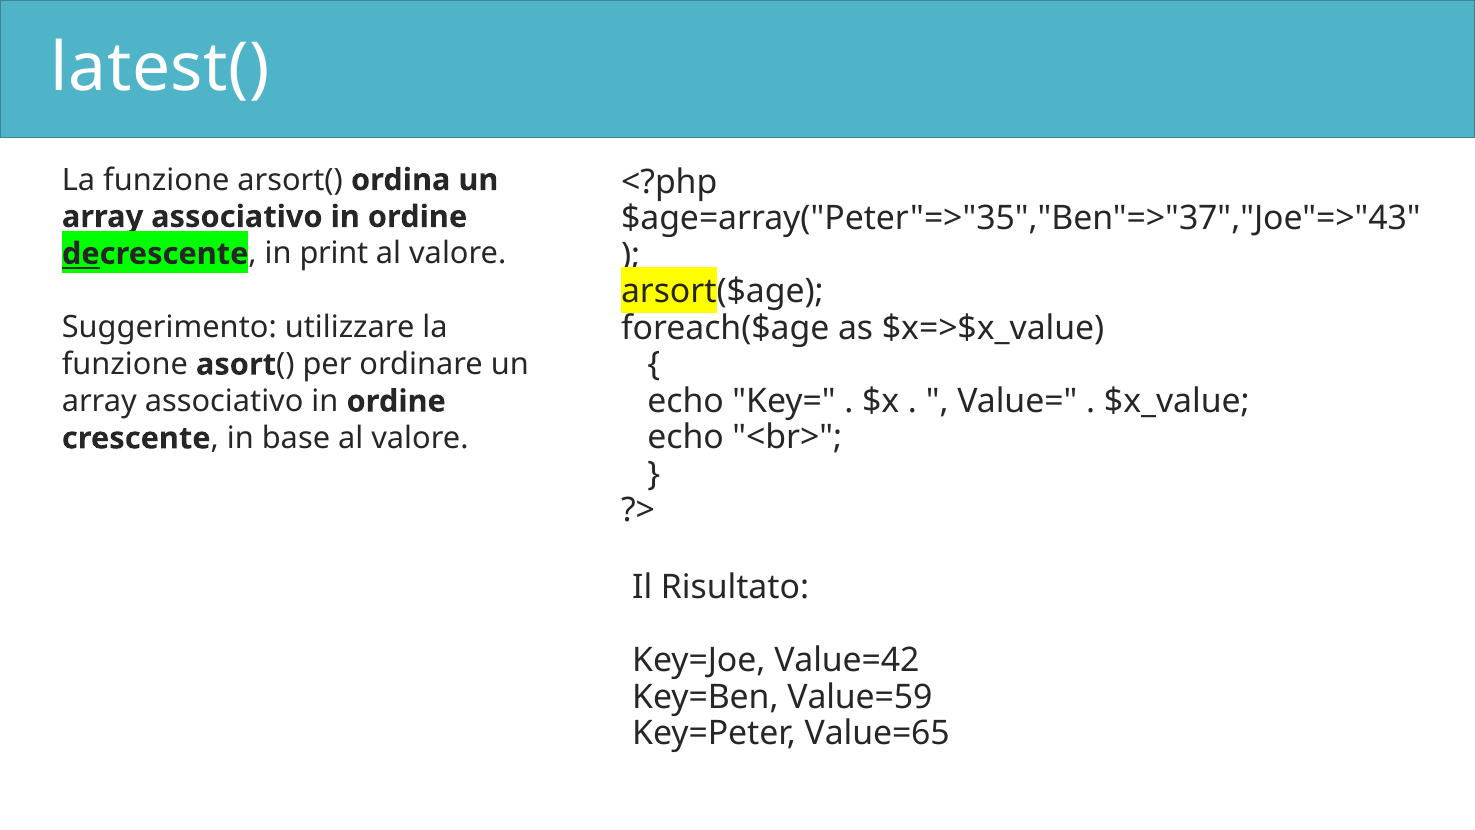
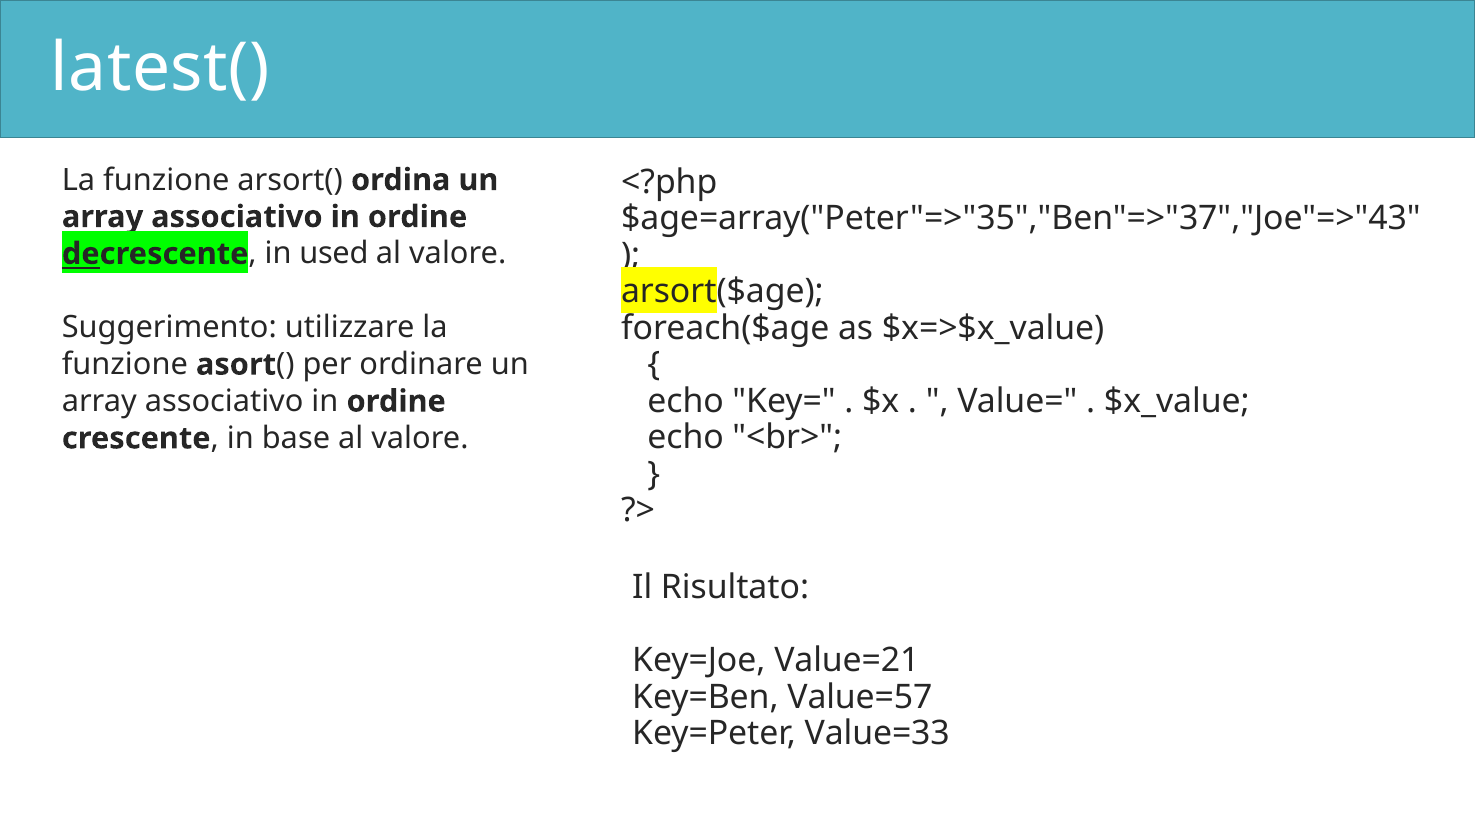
print: print -> used
Value=42: Value=42 -> Value=21
Value=59: Value=59 -> Value=57
Value=65: Value=65 -> Value=33
